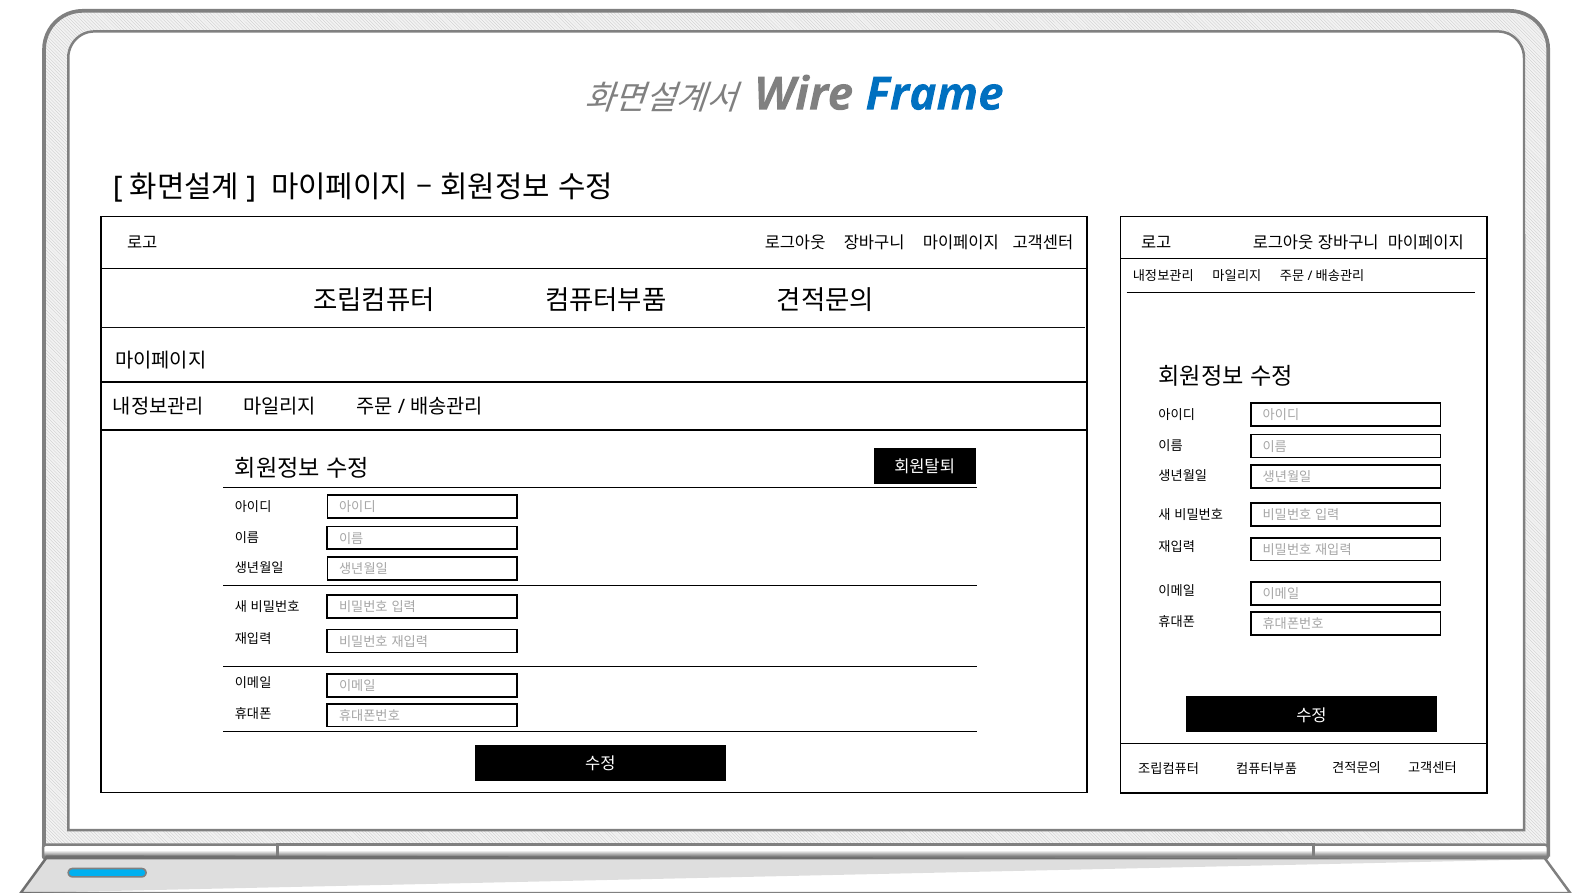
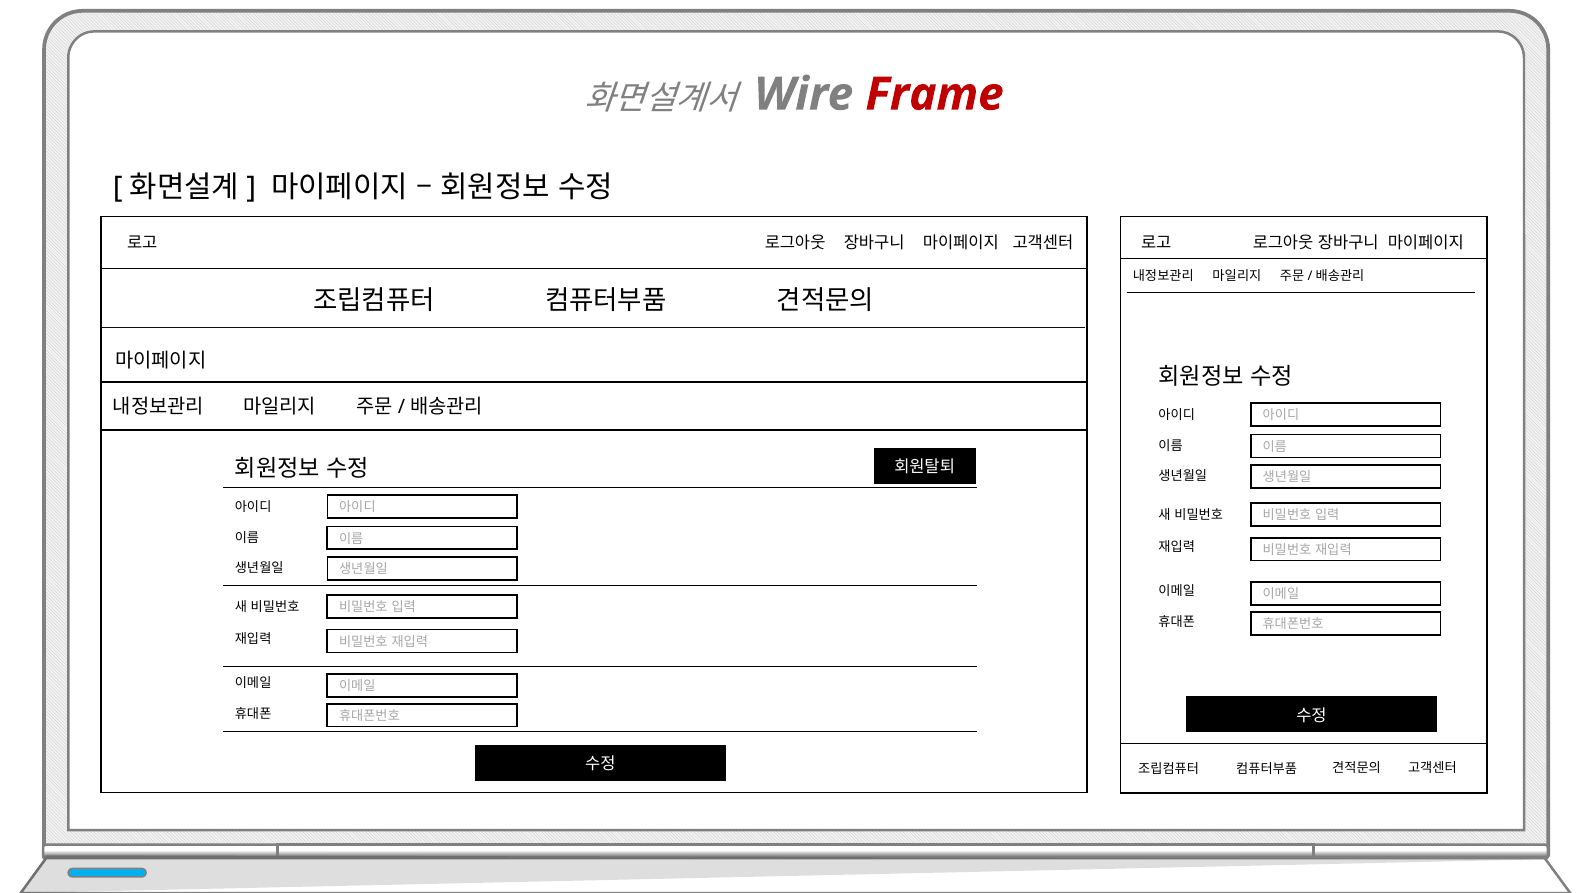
Frame colour: blue -> red
